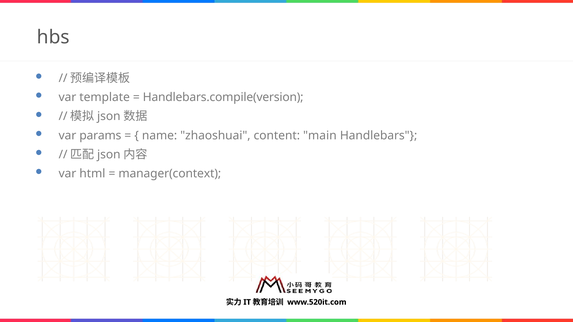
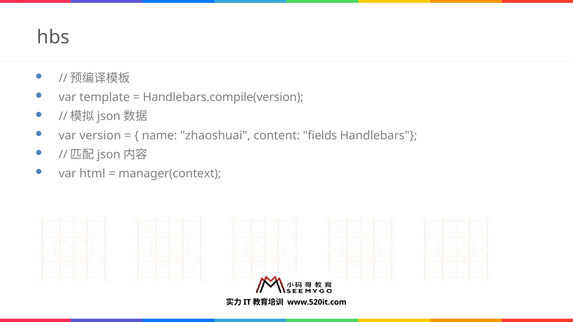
params: params -> version
main: main -> fields
